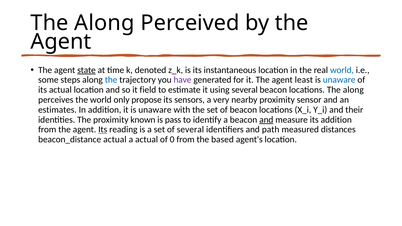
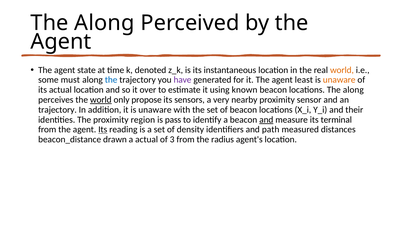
state underline: present -> none
world at (342, 70) colour: blue -> orange
steps: steps -> must
unaware at (339, 80) colour: blue -> orange
field: field -> over
using several: several -> known
world at (101, 100) underline: none -> present
estimates at (57, 110): estimates -> trajectory
known: known -> region
its addition: addition -> terminal
of several: several -> density
beacon_distance actual: actual -> drawn
0: 0 -> 3
based: based -> radius
